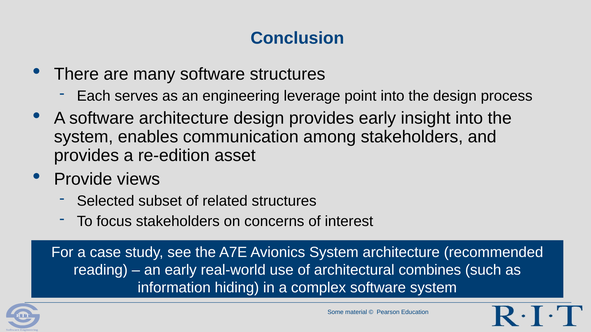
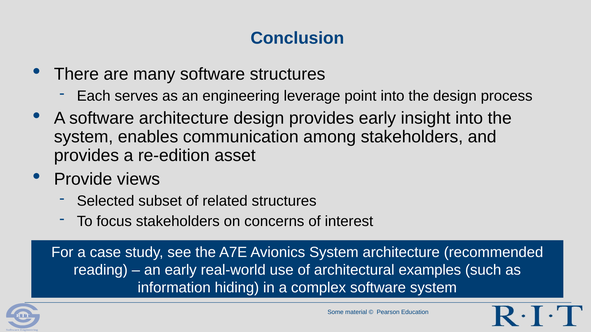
combines: combines -> examples
